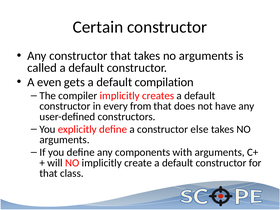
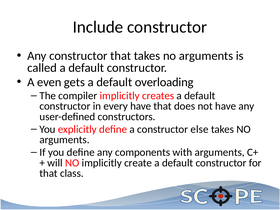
Certain: Certain -> Include
compilation: compilation -> overloading
every from: from -> have
